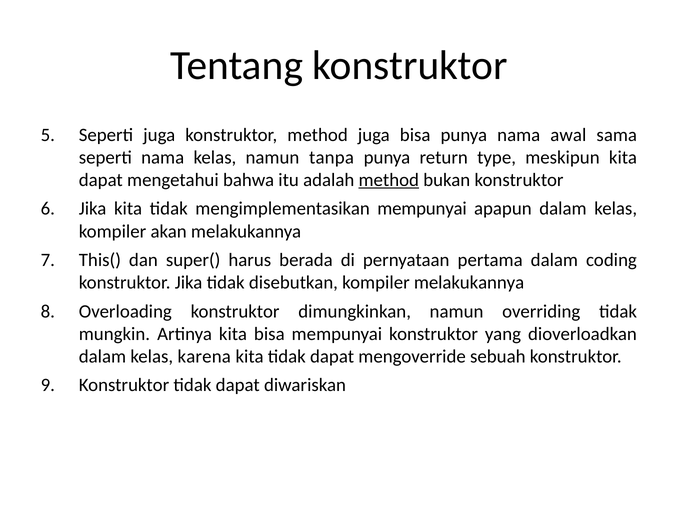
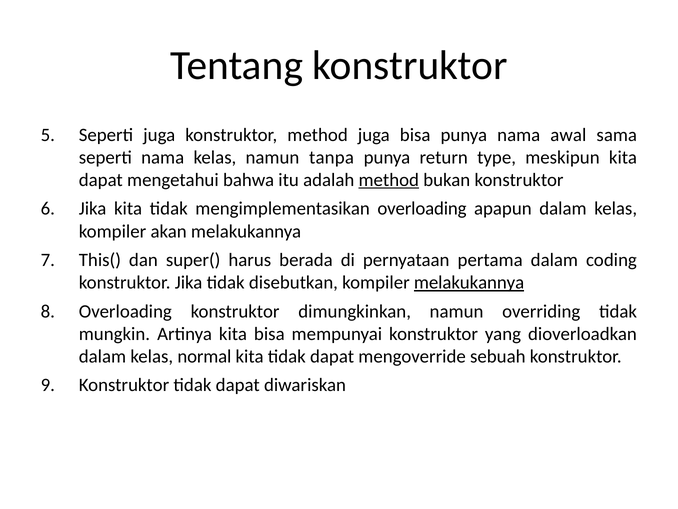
mengimplementasikan mempunyai: mempunyai -> overloading
melakukannya at (469, 282) underline: none -> present
karena: karena -> normal
